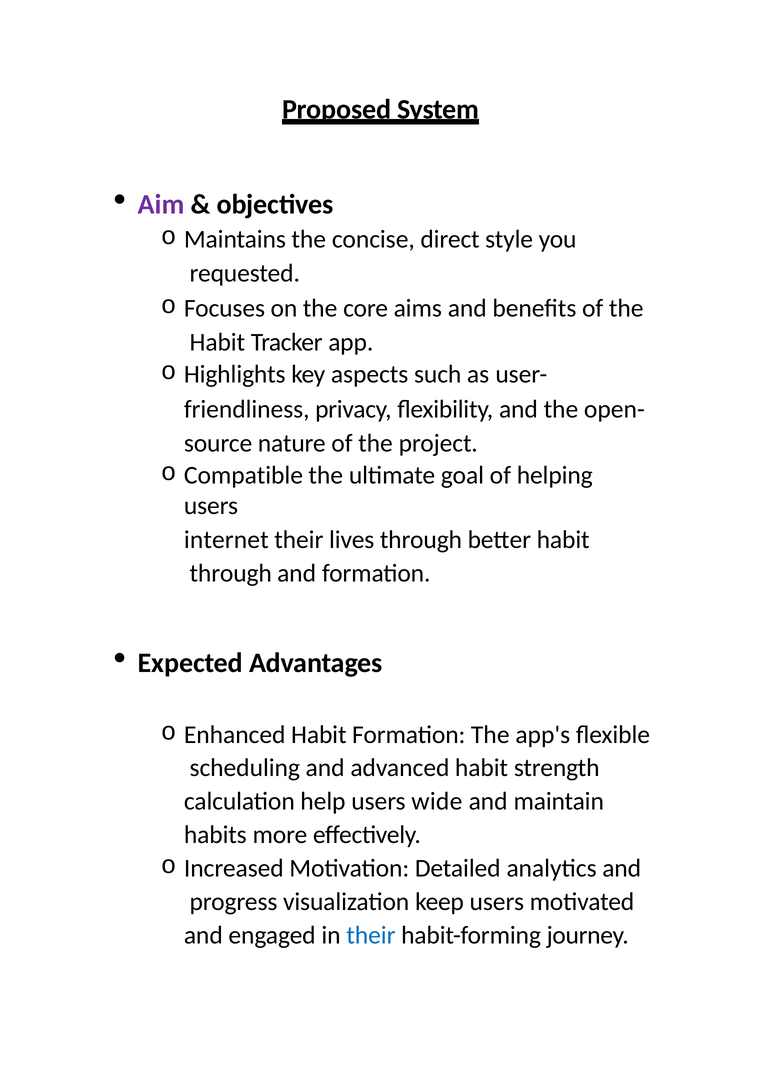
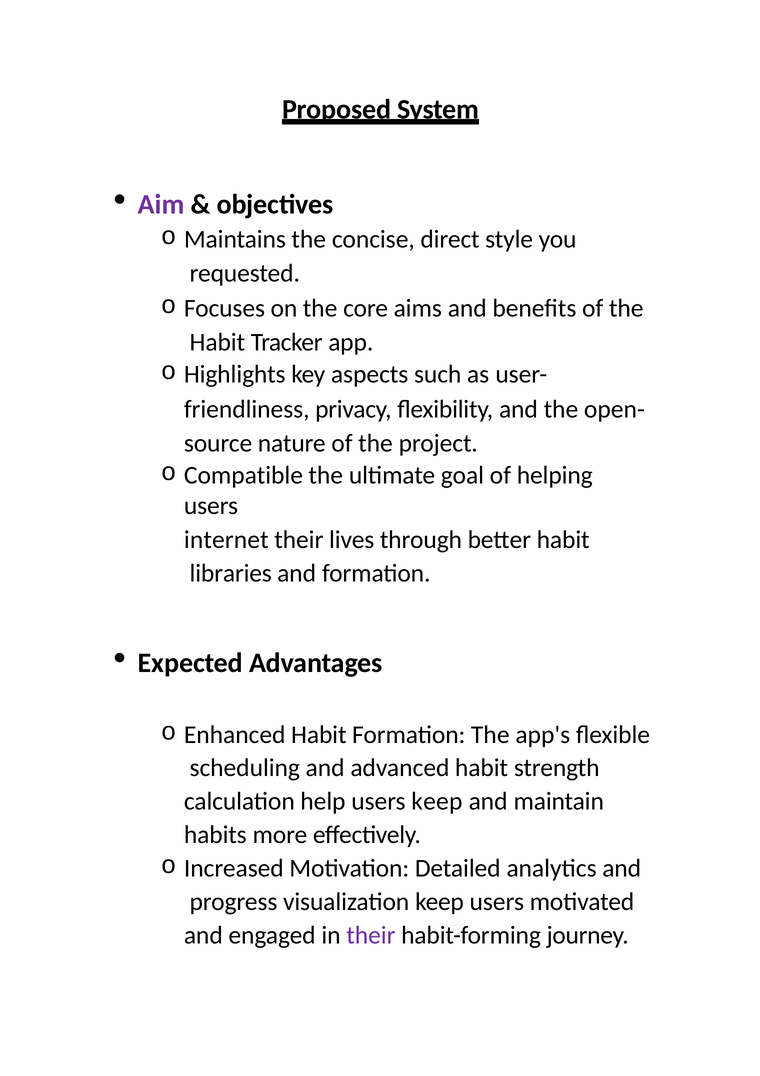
through at (231, 573): through -> libraries
users wide: wide -> keep
their at (371, 935) colour: blue -> purple
